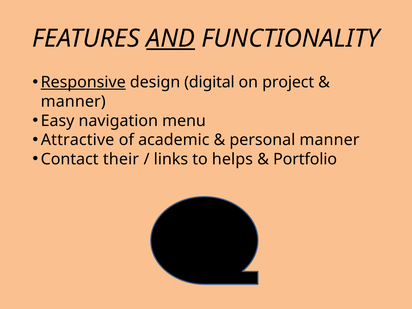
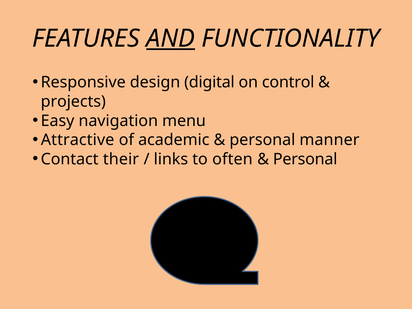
Responsive underline: present -> none
project: project -> control
manner at (73, 102): manner -> projects
helps: helps -> often
Portfolio at (305, 159): Portfolio -> Personal
